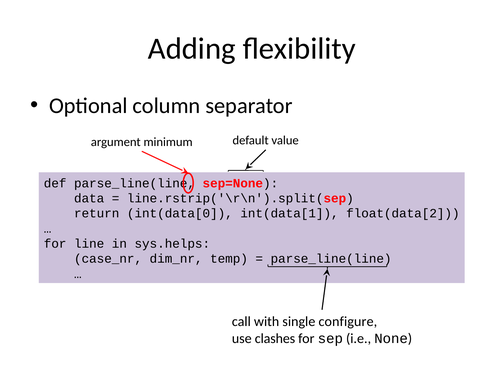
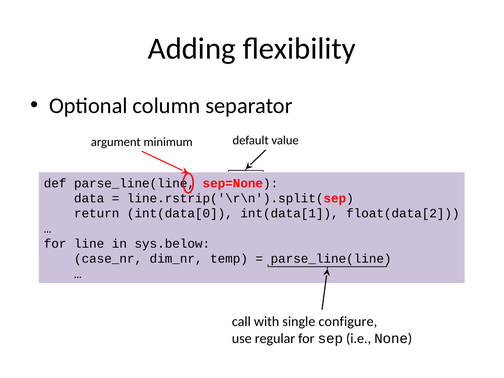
sys.helps: sys.helps -> sys.below
clashes: clashes -> regular
